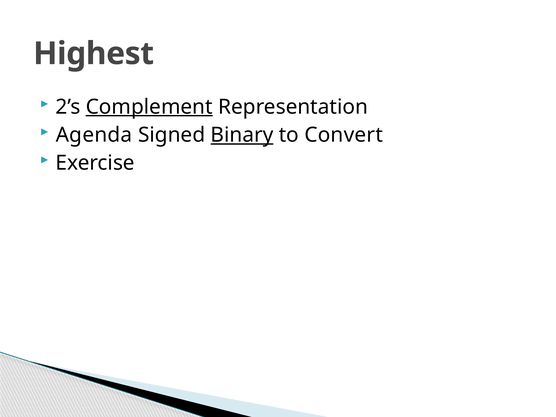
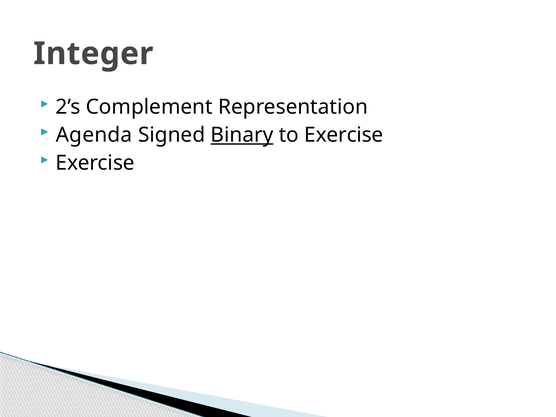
Highest: Highest -> Integer
Complement underline: present -> none
to Convert: Convert -> Exercise
